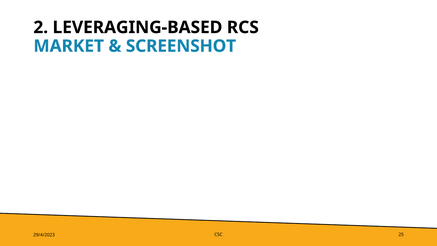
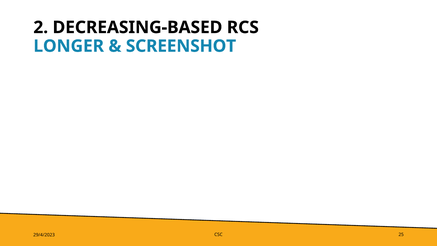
LEVERAGING-BASED: LEVERAGING-BASED -> DECREASING-BASED
MARKET: MARKET -> LONGER
